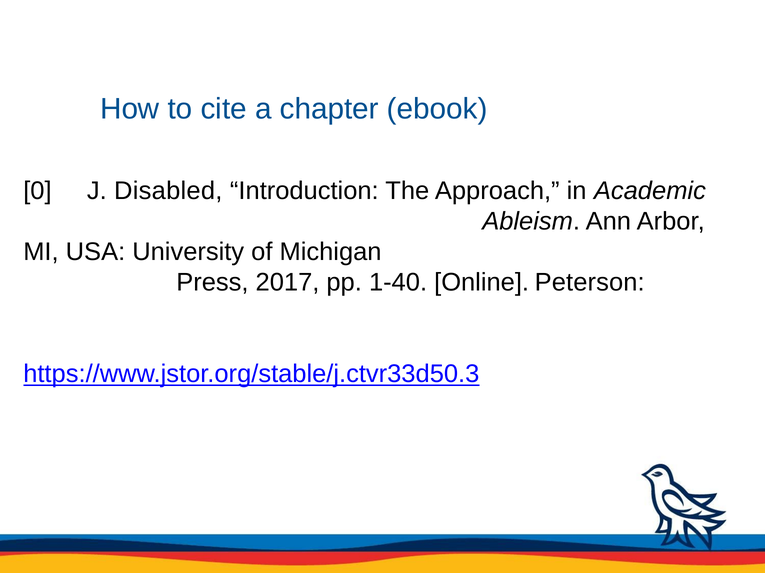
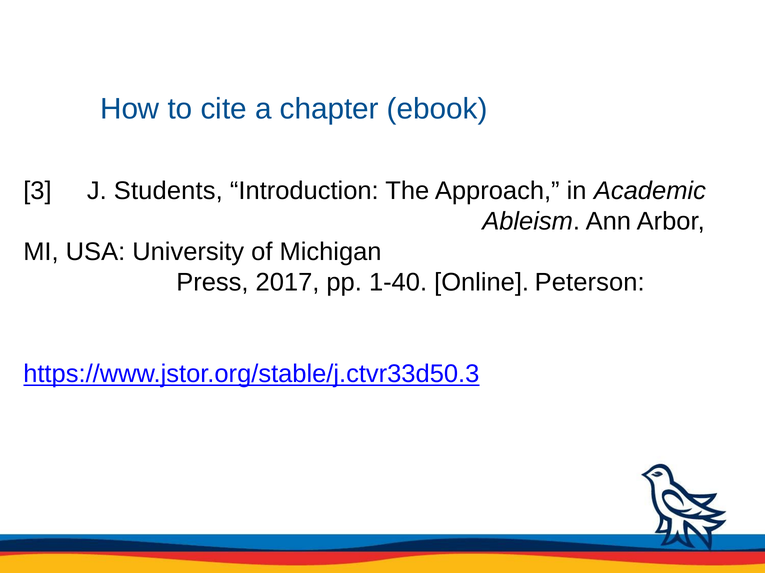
0: 0 -> 3
Disabled: Disabled -> Students
